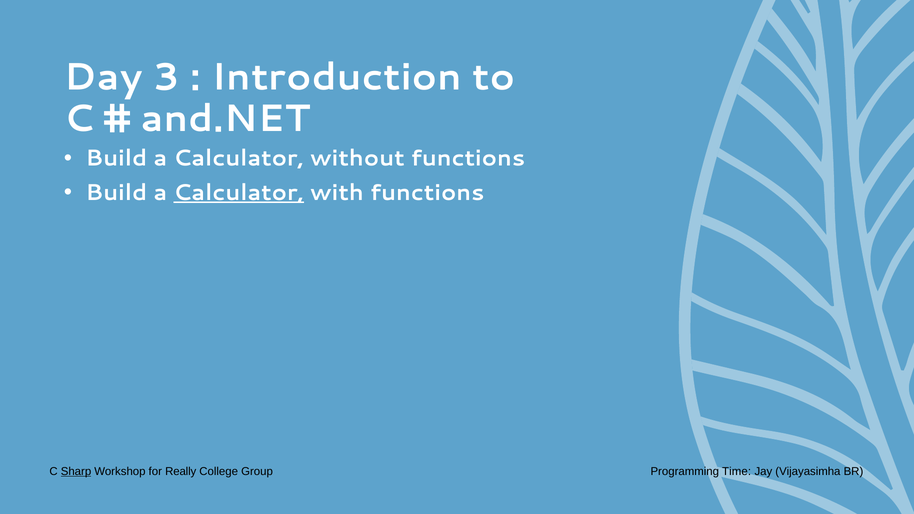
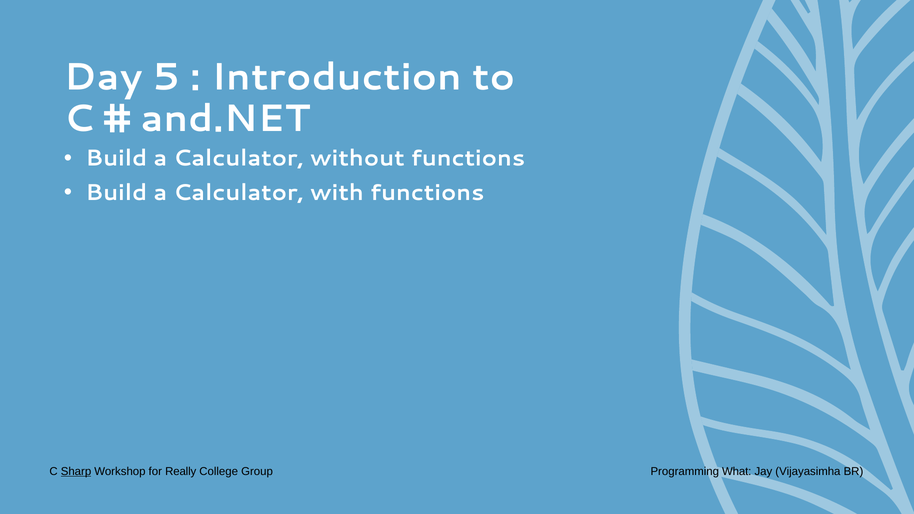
3: 3 -> 5
Calculator at (239, 193) underline: present -> none
Time: Time -> What
